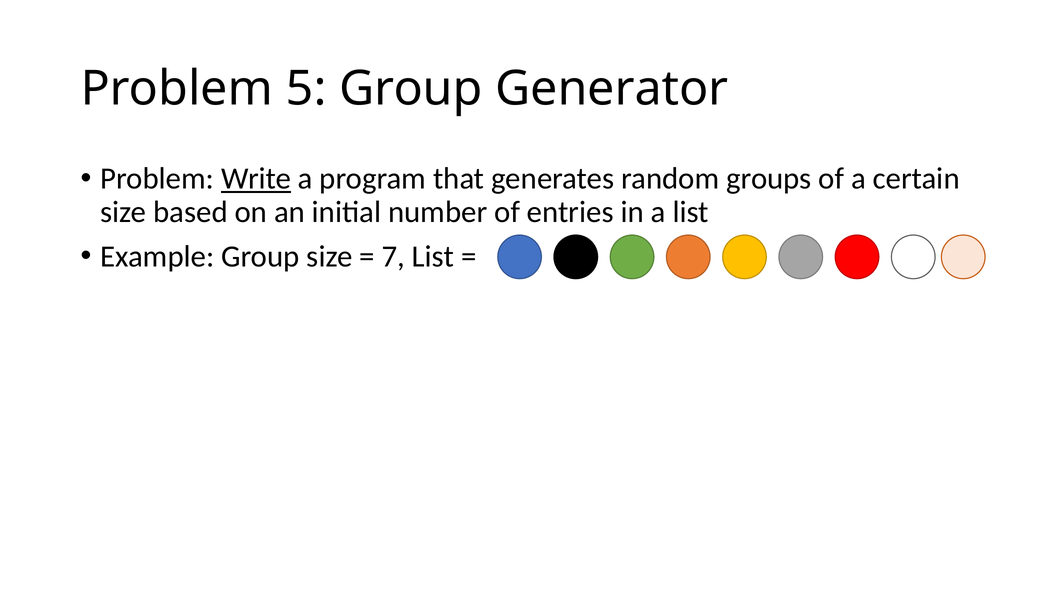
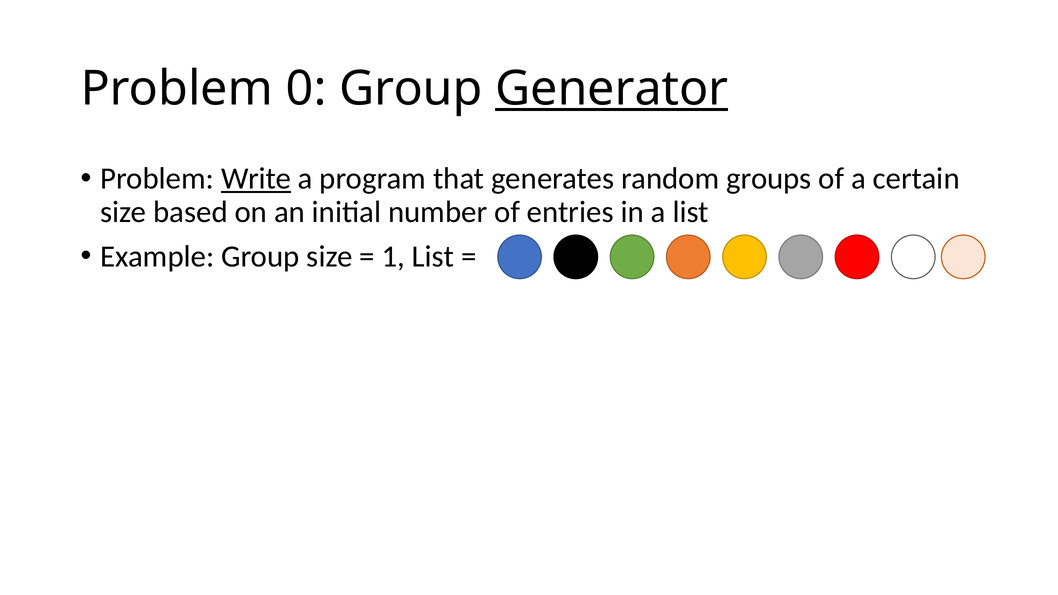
5: 5 -> 0
Generator underline: none -> present
7: 7 -> 1
